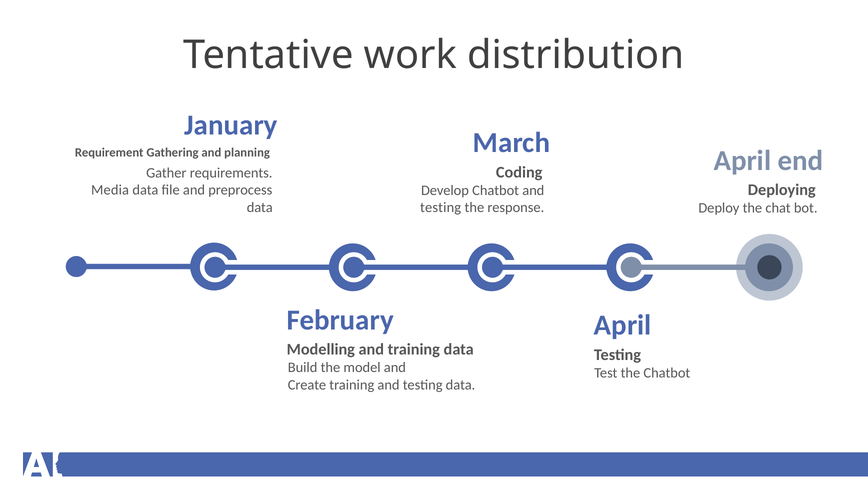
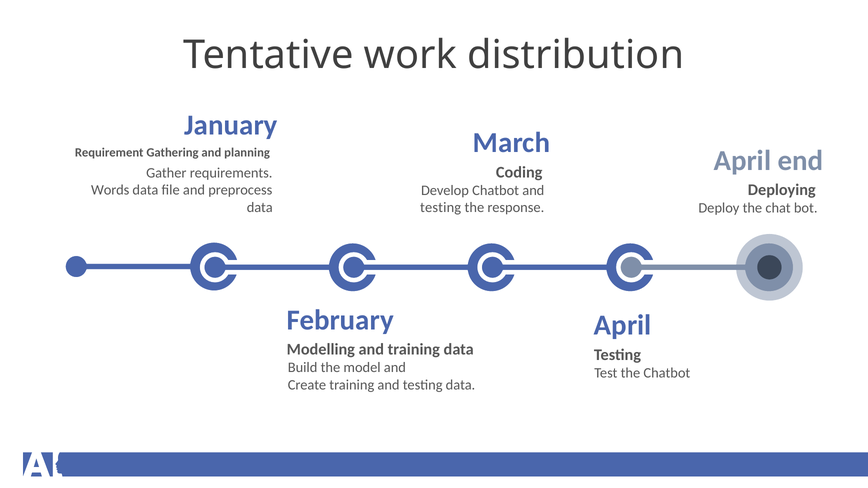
Media: Media -> Words
